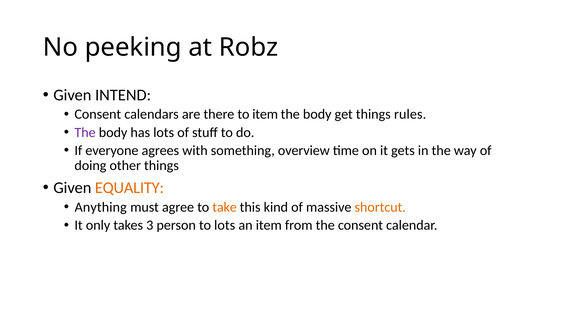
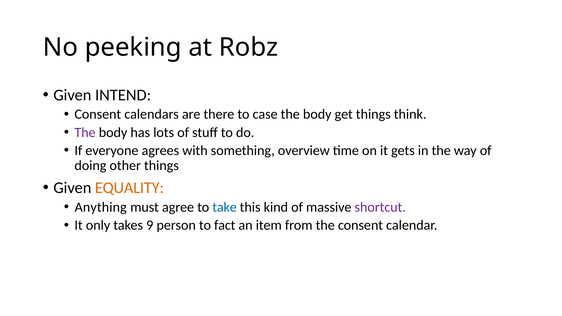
to item: item -> case
rules: rules -> think
take colour: orange -> blue
shortcut colour: orange -> purple
3: 3 -> 9
to lots: lots -> fact
